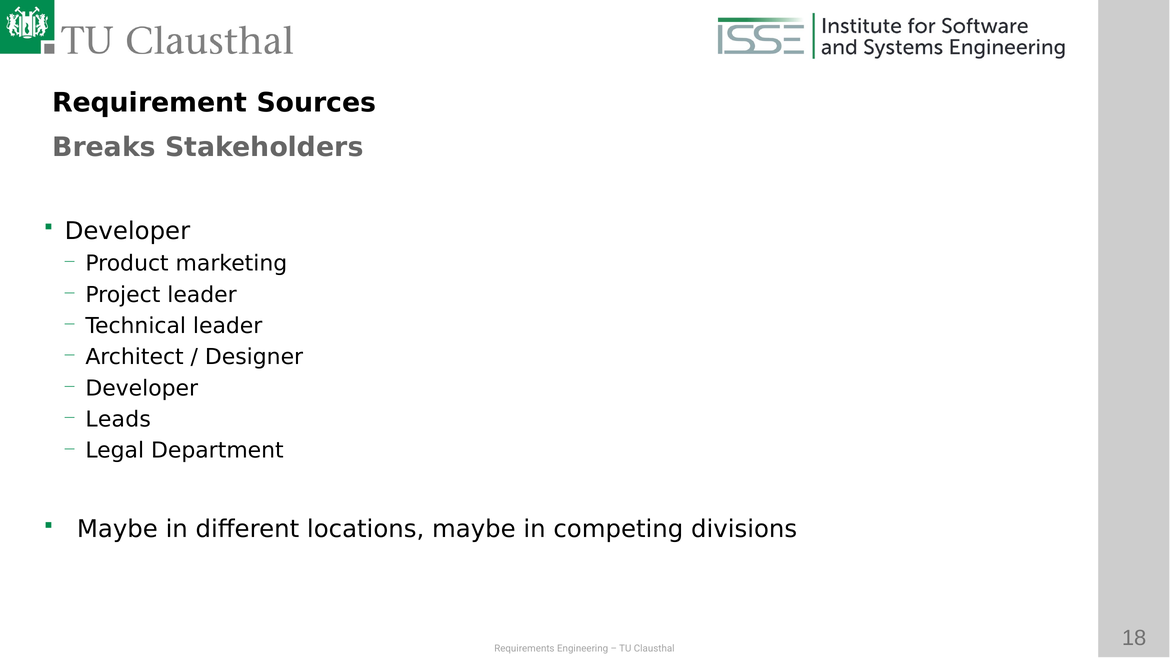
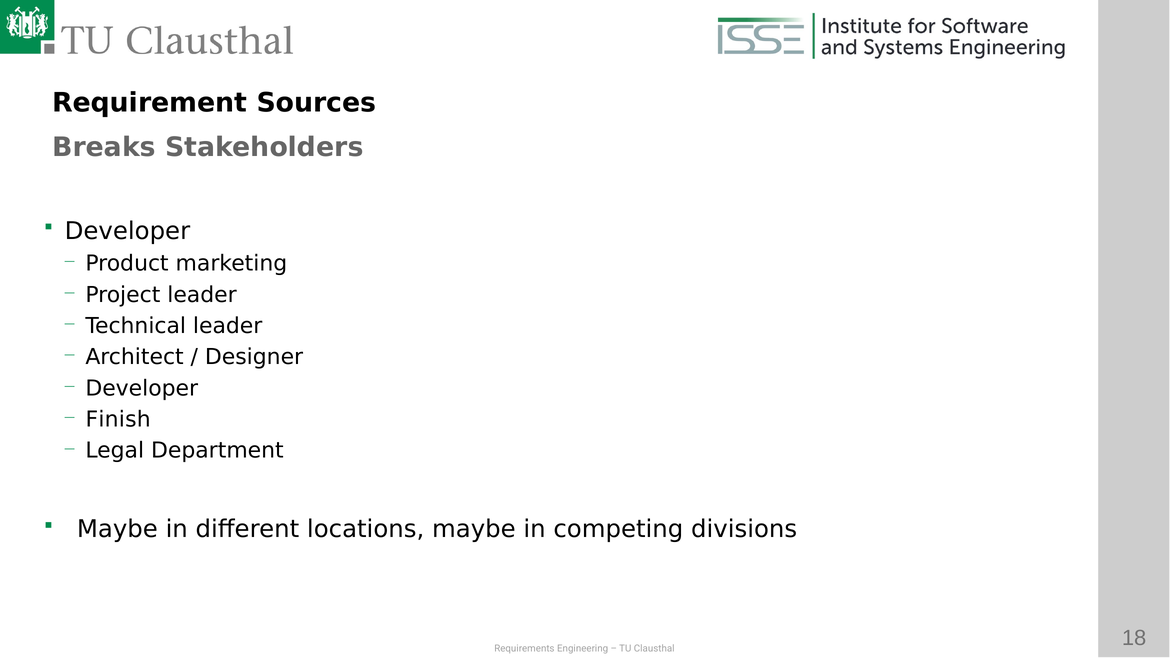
Leads: Leads -> Finish
